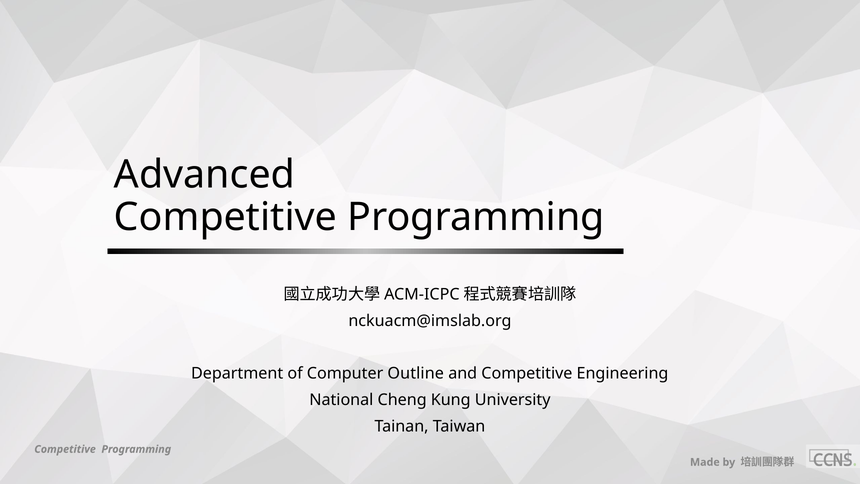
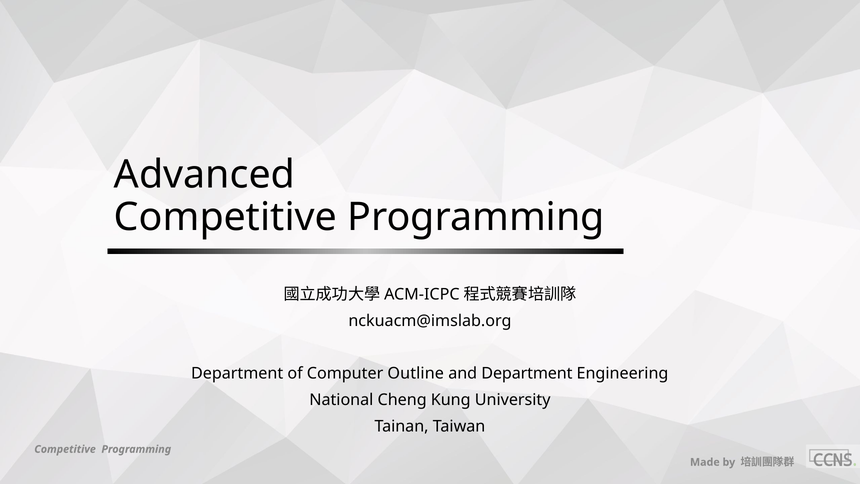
and Competitive: Competitive -> Department
